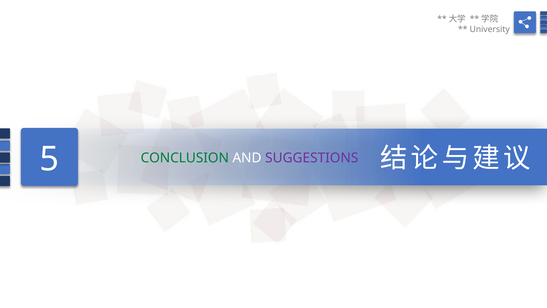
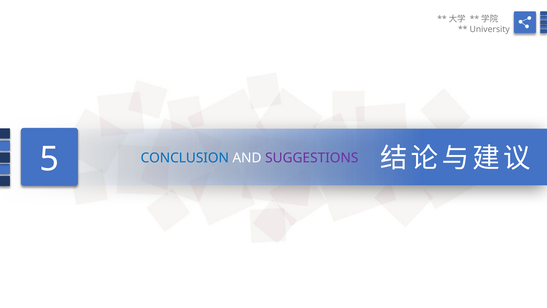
CONCLUSION colour: green -> blue
